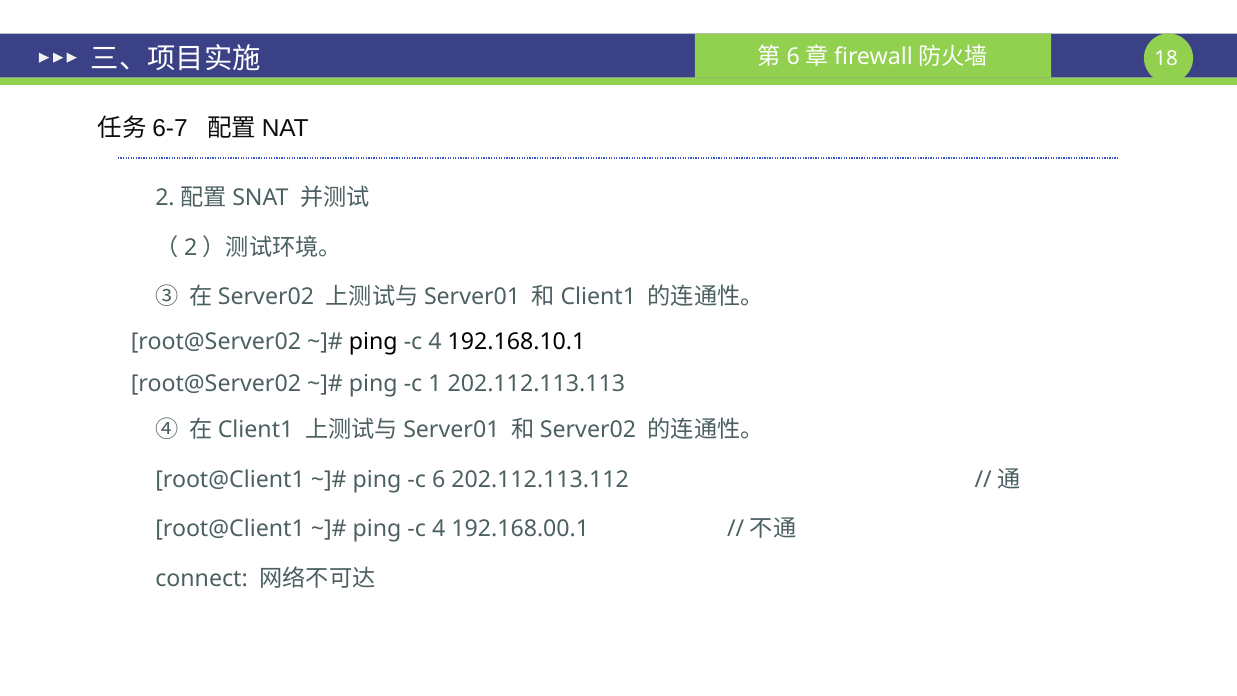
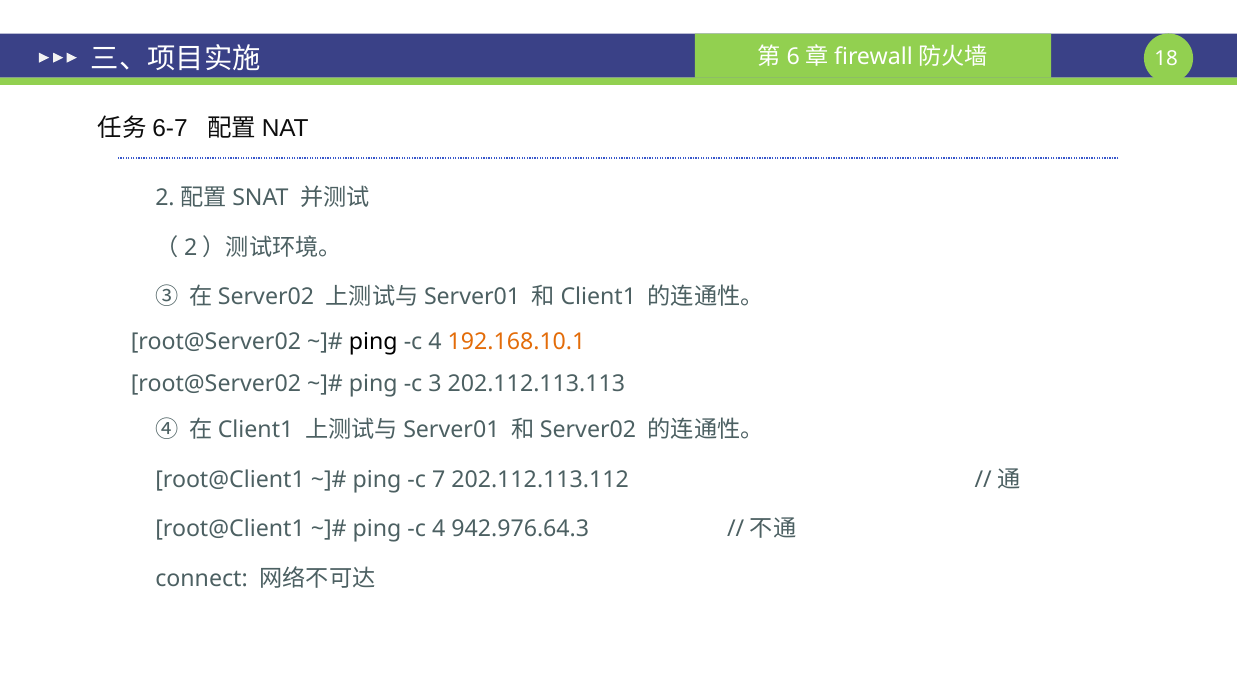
192.168.10.1 colour: black -> orange
1: 1 -> 3
6: 6 -> 7
192.168.00.1: 192.168.00.1 -> 942.976.64.3
